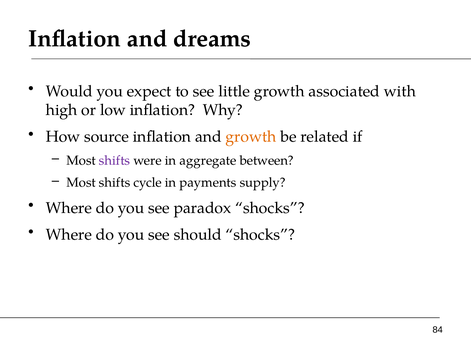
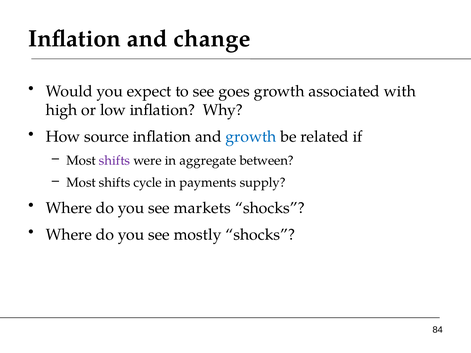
dreams: dreams -> change
little: little -> goes
growth at (251, 137) colour: orange -> blue
paradox: paradox -> markets
should: should -> mostly
